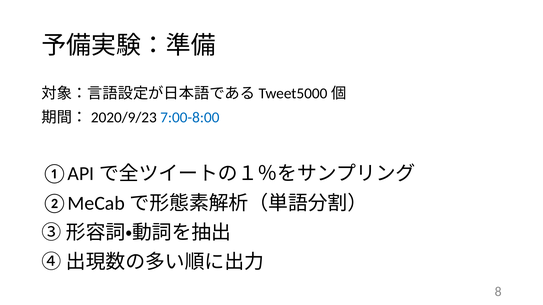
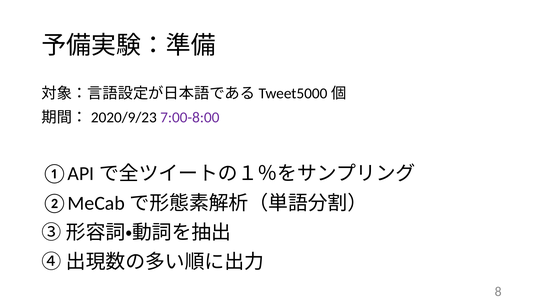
7:00-8:00 colour: blue -> purple
